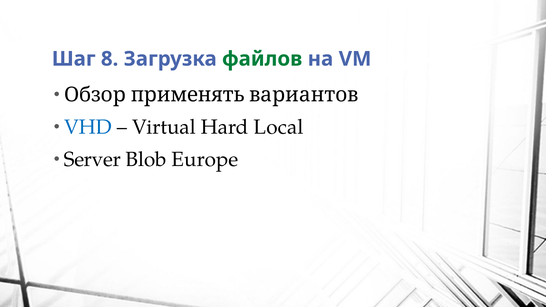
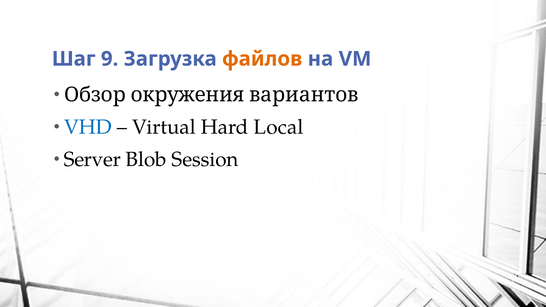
8: 8 -> 9
файлов colour: green -> orange
применять: применять -> окружения
Europe: Europe -> Session
